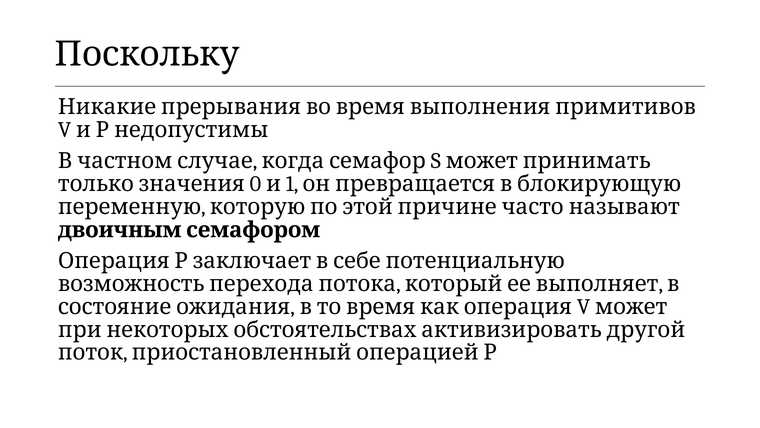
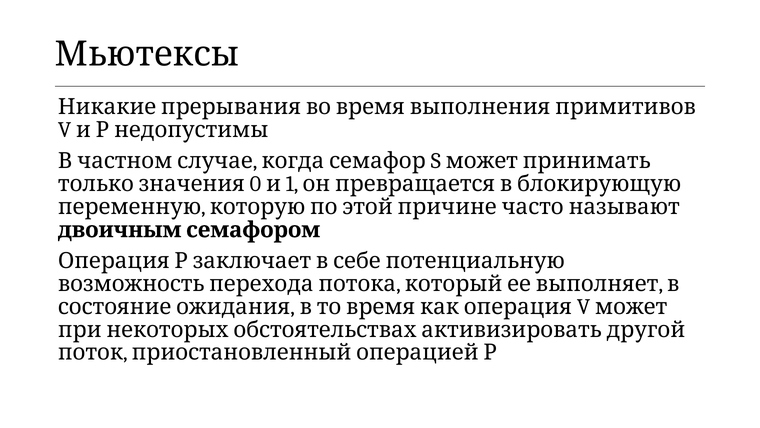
Поскольку: Поскольку -> Мьютексы
